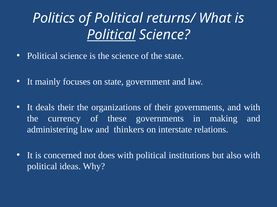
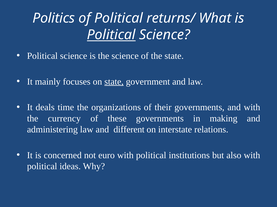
state at (114, 82) underline: none -> present
deals their: their -> time
thinkers: thinkers -> different
does: does -> euro
